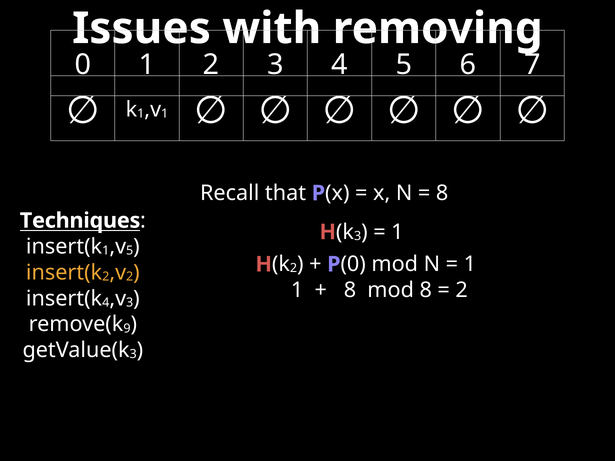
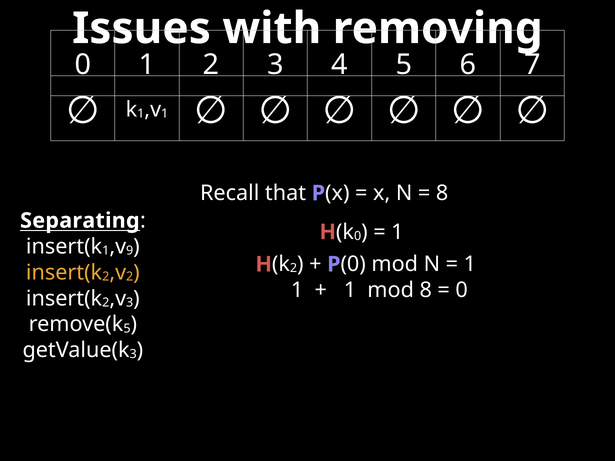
Techniques: Techniques -> Separating
3 at (358, 236): 3 -> 0
5 at (130, 251): 5 -> 9
8 at (350, 290): 8 -> 1
2 at (462, 290): 2 -> 0
4 at (106, 303): 4 -> 2
9 at (127, 329): 9 -> 5
